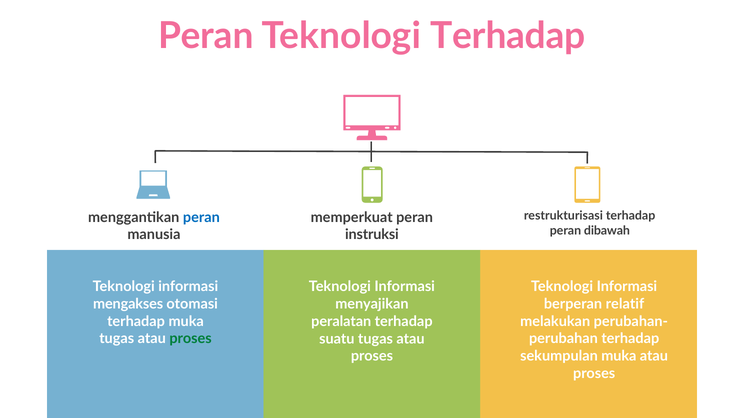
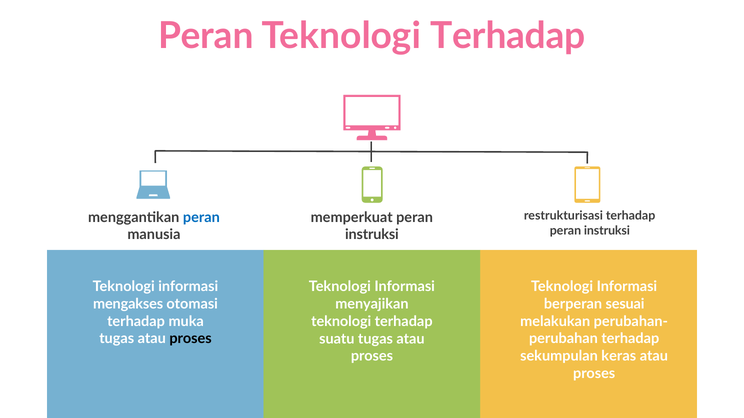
dibawah at (607, 231): dibawah -> instruksi
relatif: relatif -> sesuai
peralatan at (341, 322): peralatan -> teknologi
proses at (191, 339) colour: green -> black
sekumpulan muka: muka -> keras
